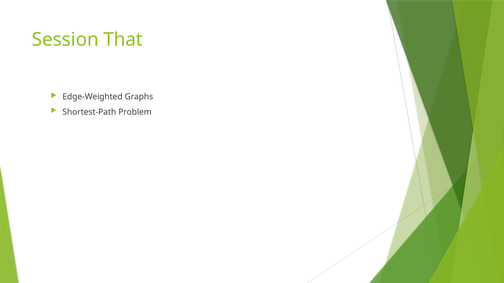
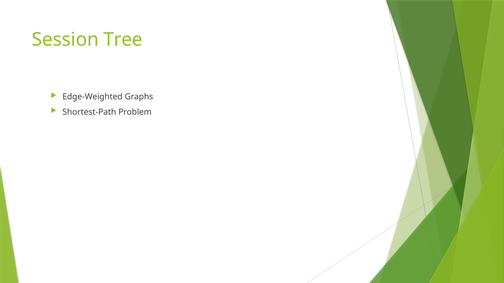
That: That -> Tree
